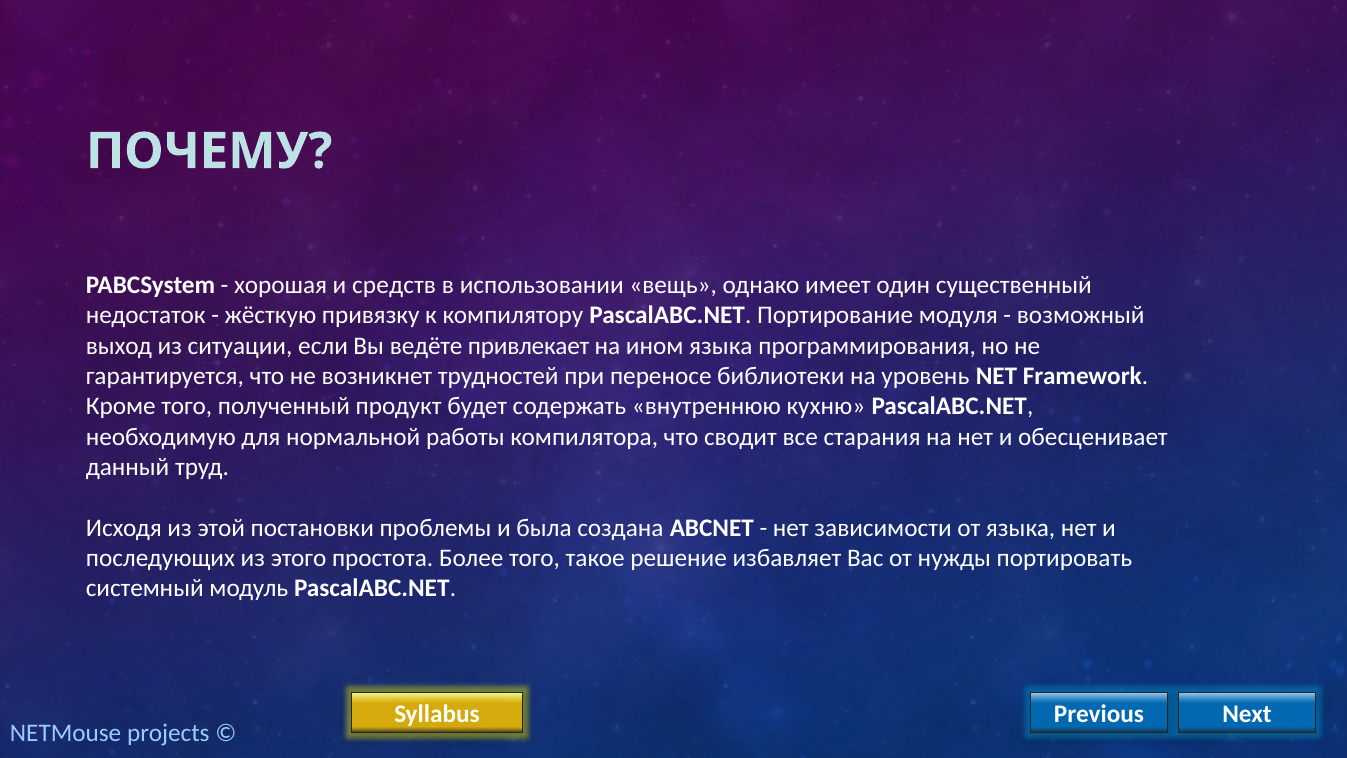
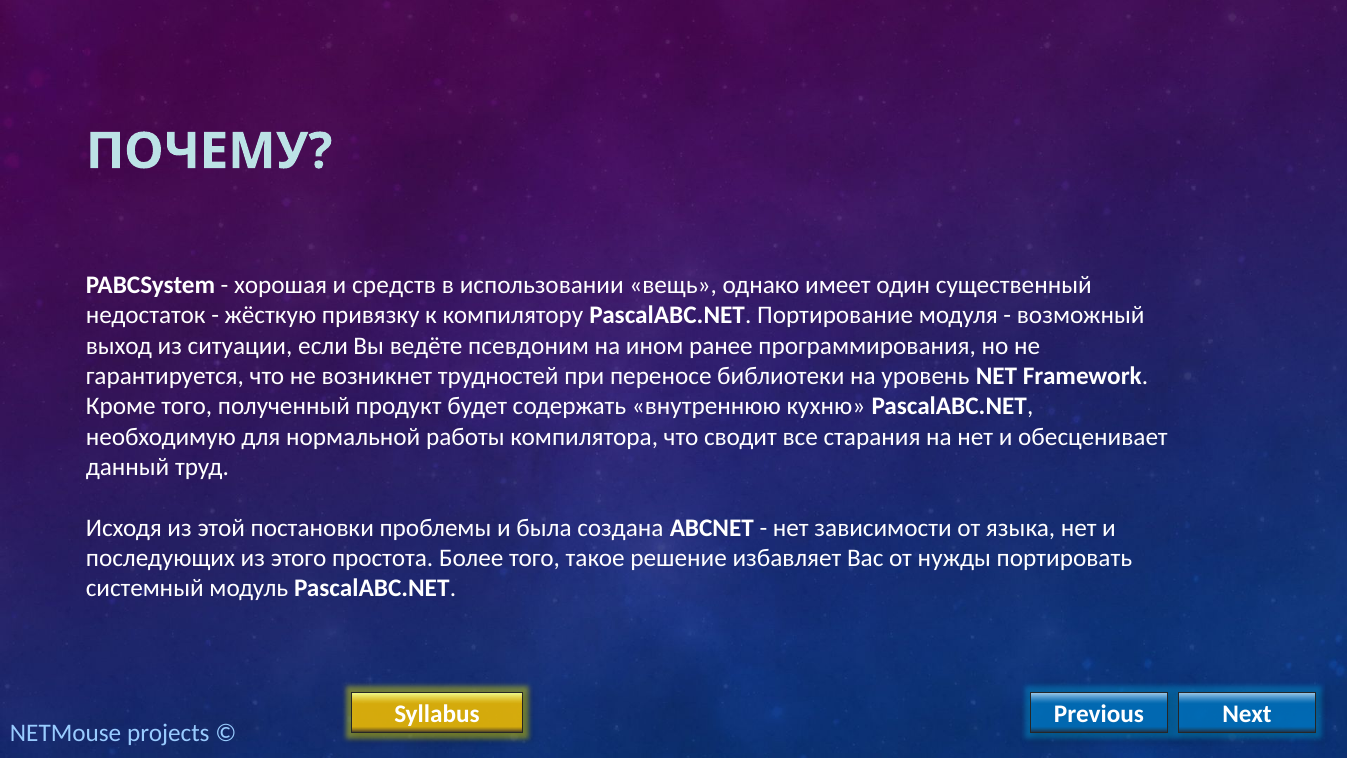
привлекает: привлекает -> псевдоним
ином языка: языка -> ранее
